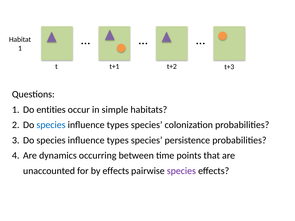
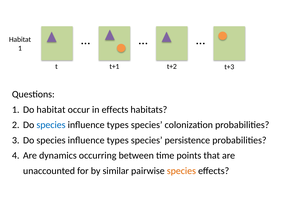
Do entities: entities -> habitat
in simple: simple -> effects
by effects: effects -> similar
species at (181, 171) colour: purple -> orange
